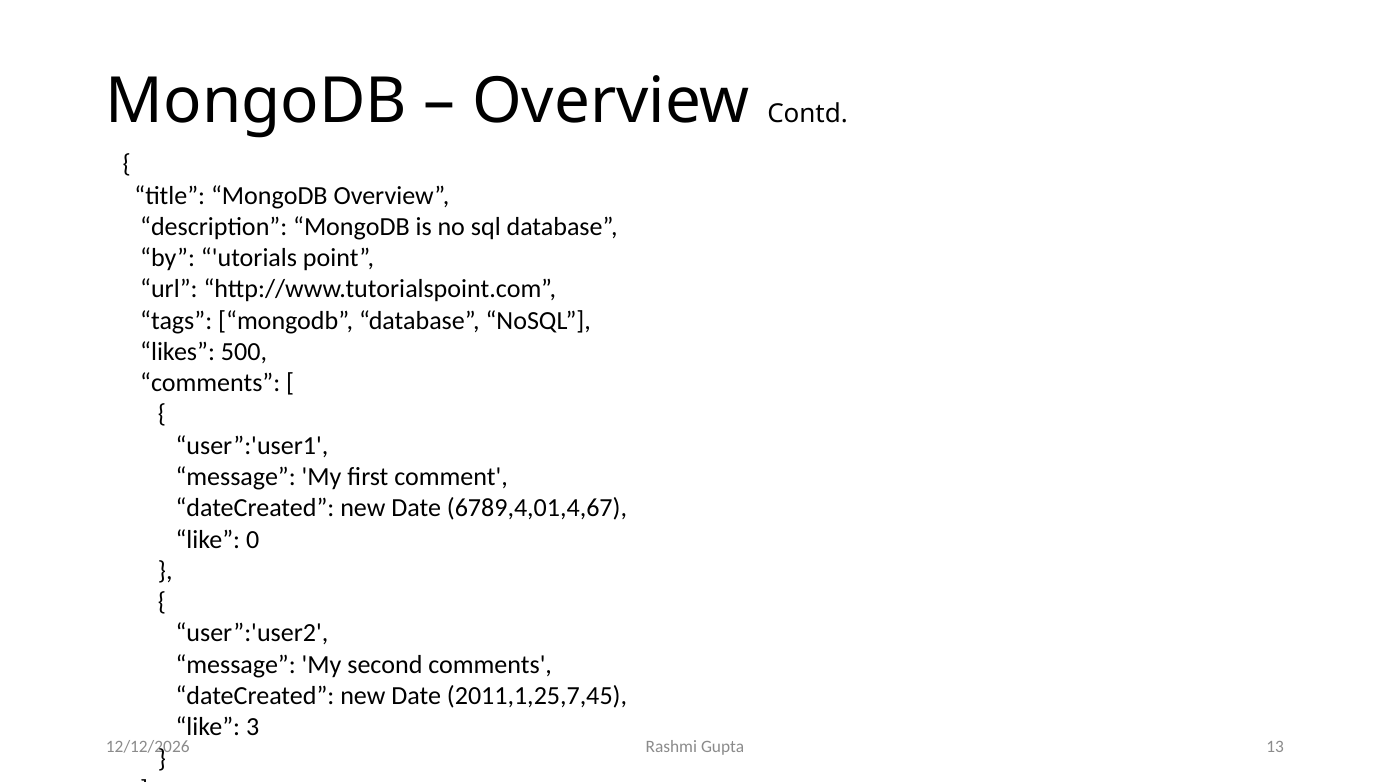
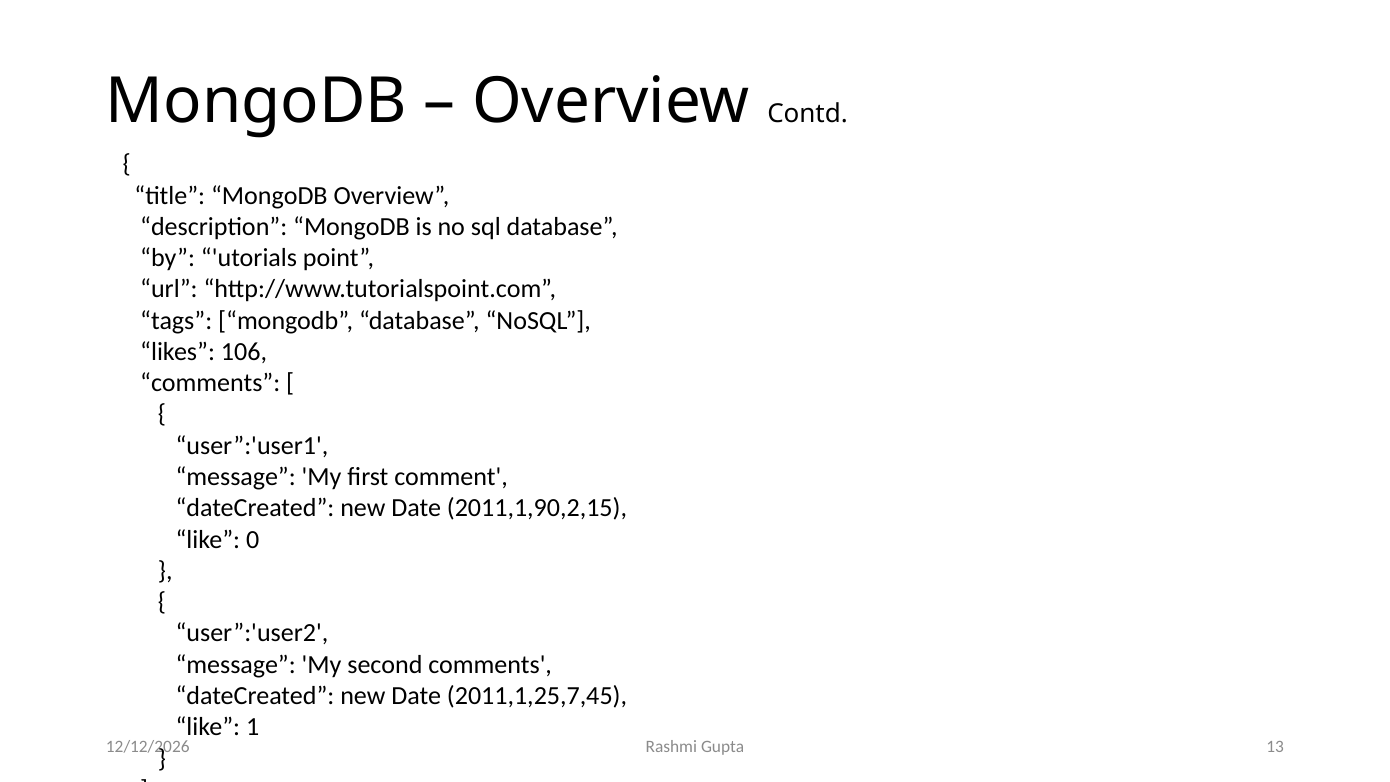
500: 500 -> 106
6789,4,01,4,67: 6789,4,01,4,67 -> 2011,1,90,2,15
3: 3 -> 1
